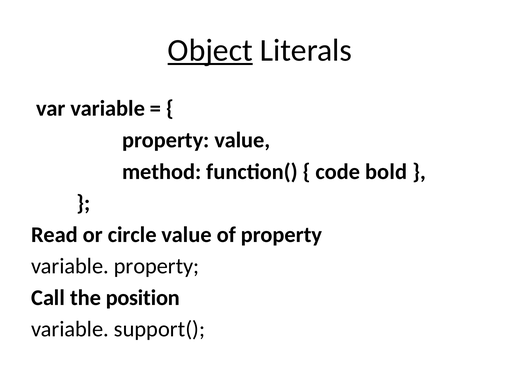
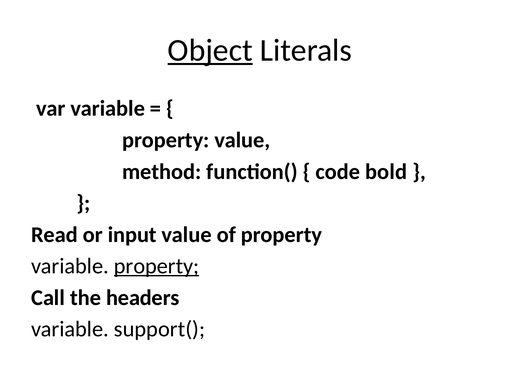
circle: circle -> input
property at (157, 266) underline: none -> present
position: position -> headers
